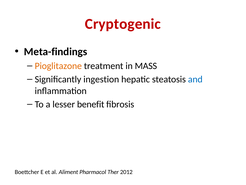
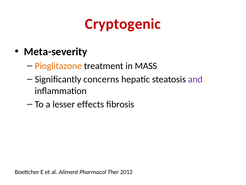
Meta-findings: Meta-findings -> Meta-severity
ingestion: ingestion -> concerns
and colour: blue -> purple
benefit: benefit -> effects
